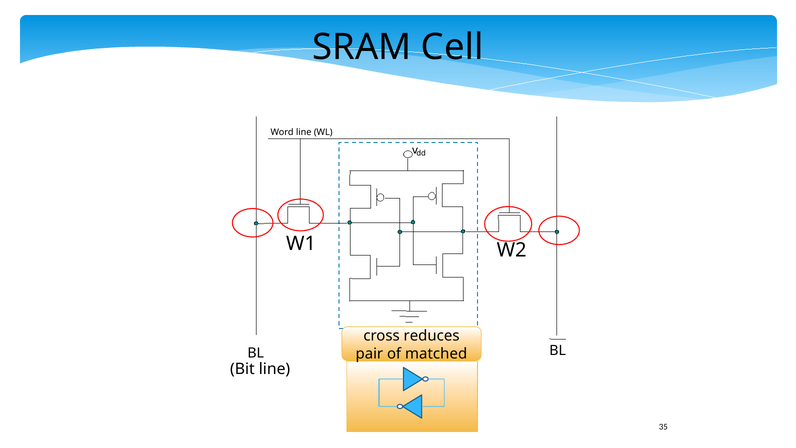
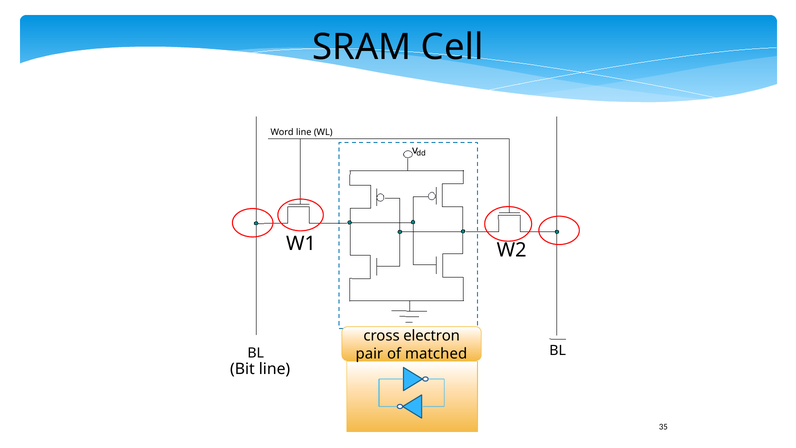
reduces: reduces -> electron
